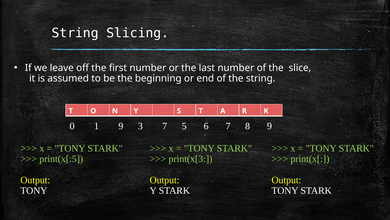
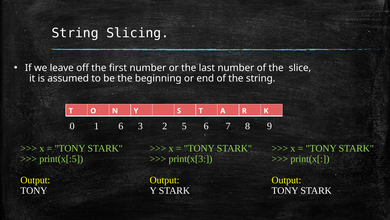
1 9: 9 -> 6
3 7: 7 -> 2
